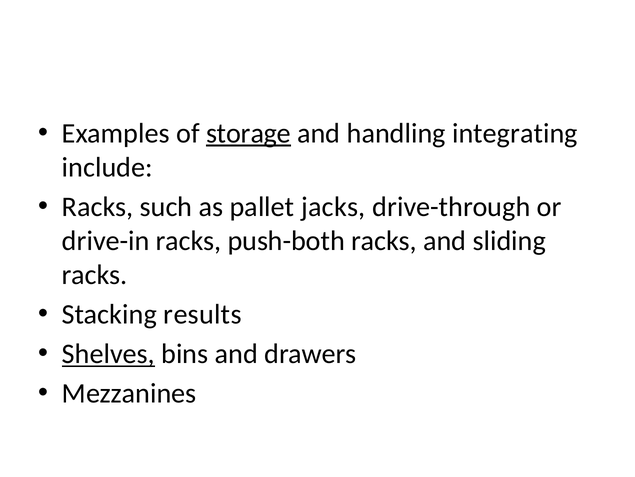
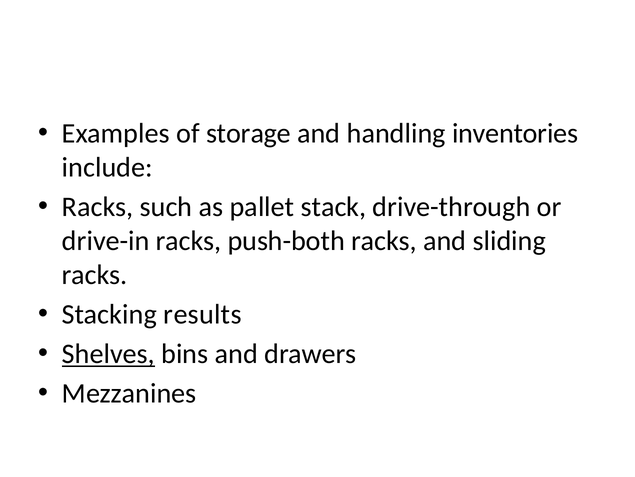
storage underline: present -> none
integrating: integrating -> inventories
jacks: jacks -> stack
